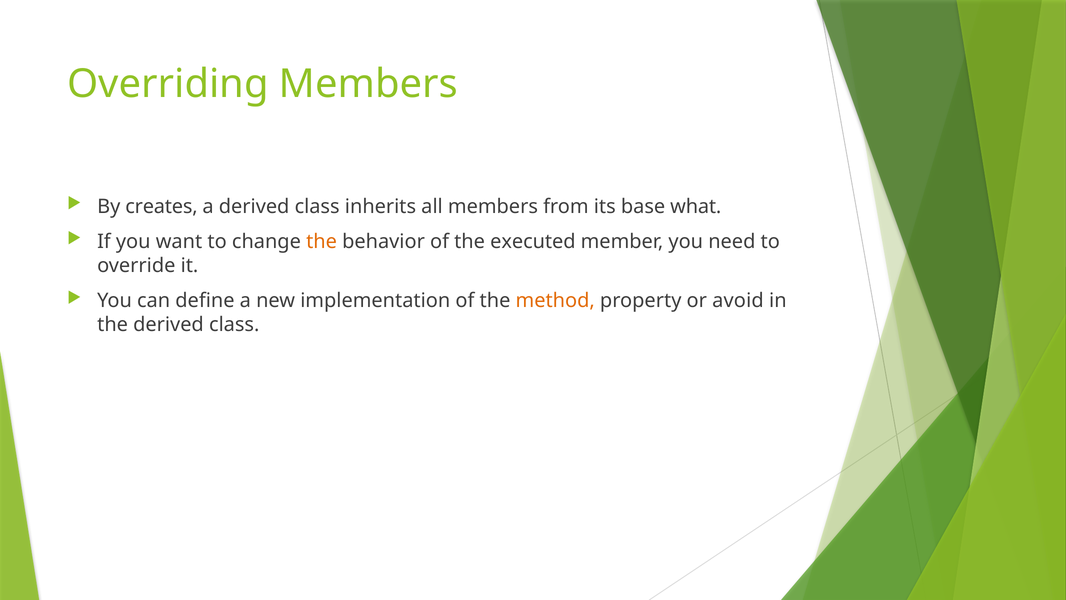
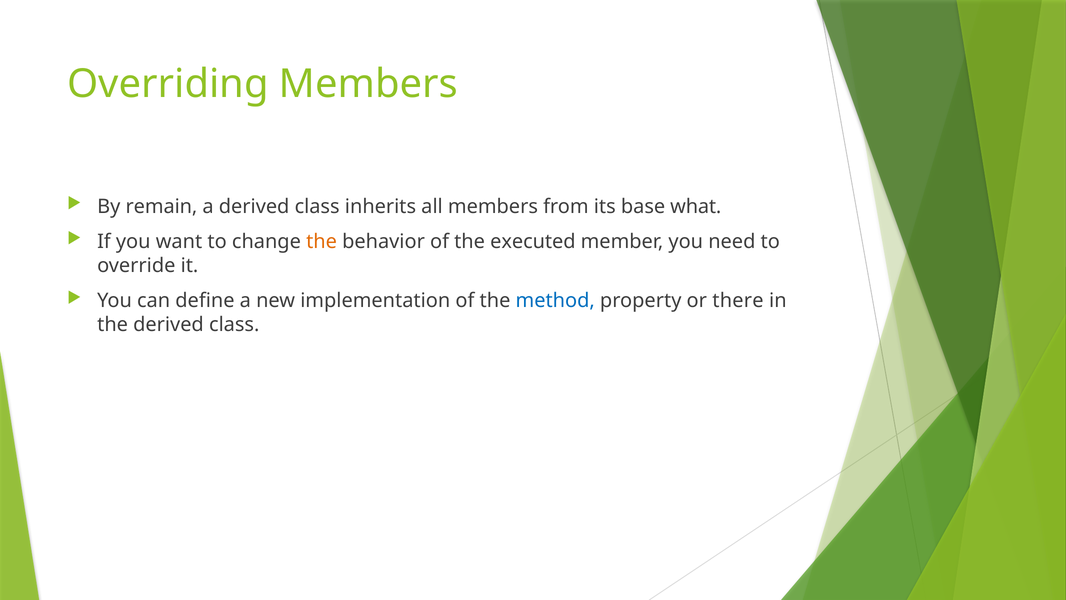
creates: creates -> remain
method colour: orange -> blue
avoid: avoid -> there
